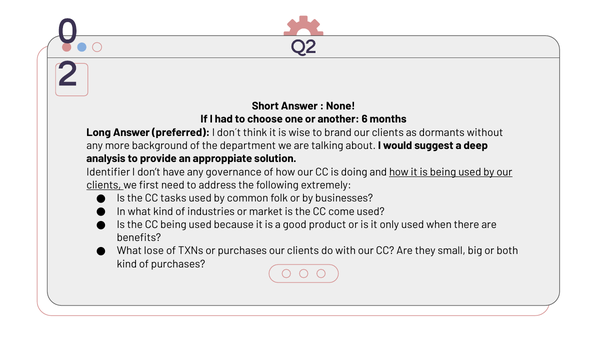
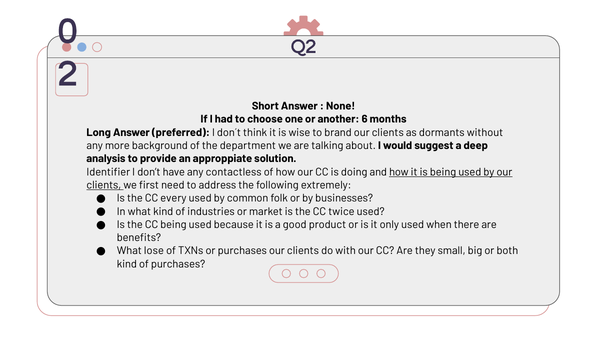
governance: governance -> contactless
tasks: tasks -> every
come: come -> twice
